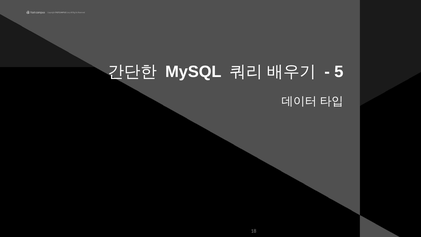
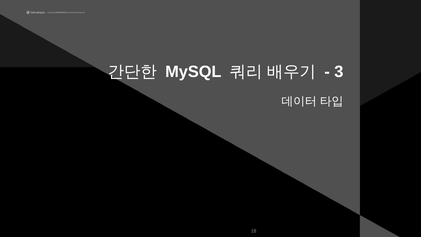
5: 5 -> 3
